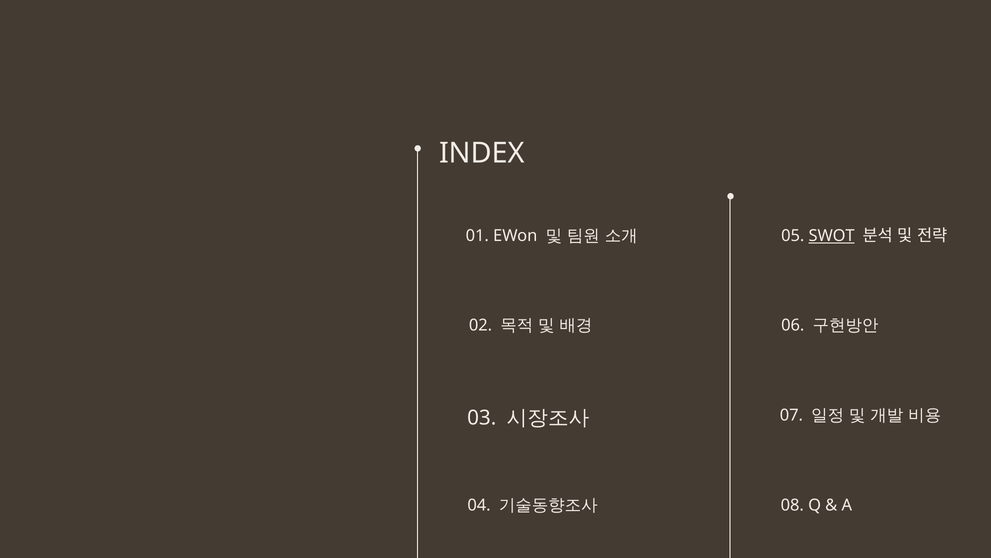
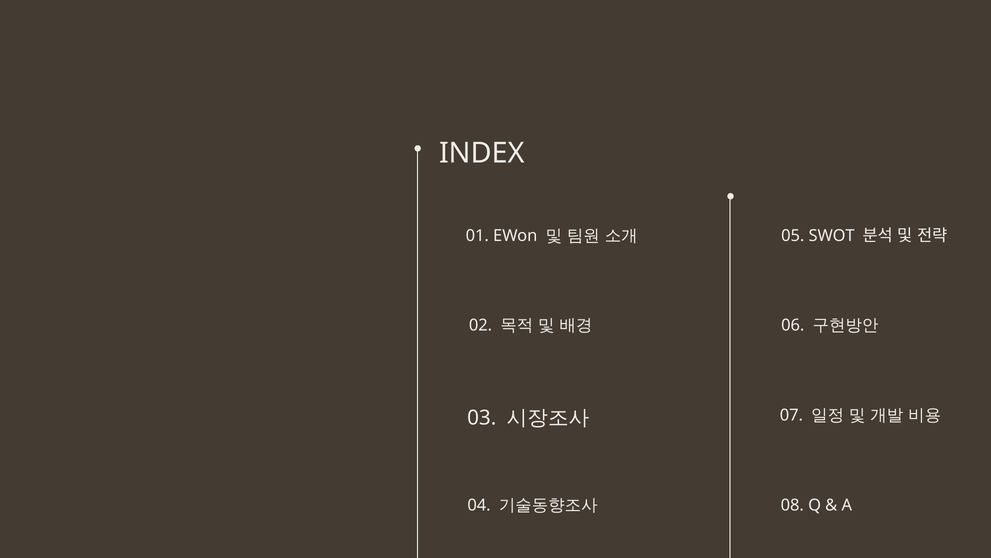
SWOT underline: present -> none
